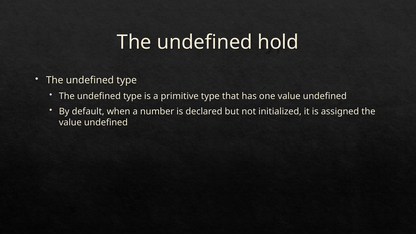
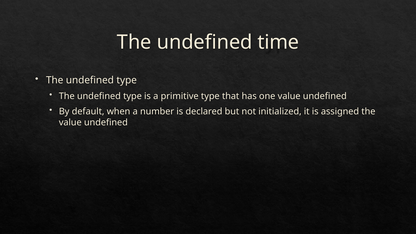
hold: hold -> time
